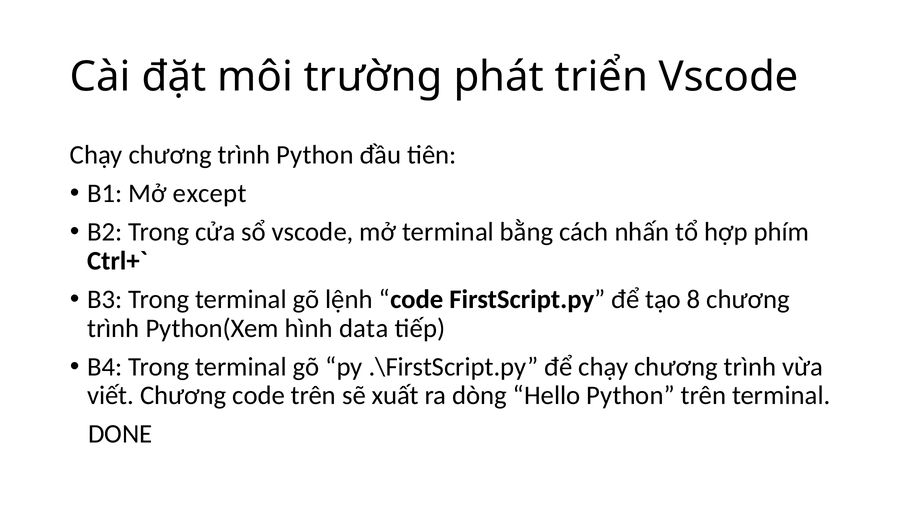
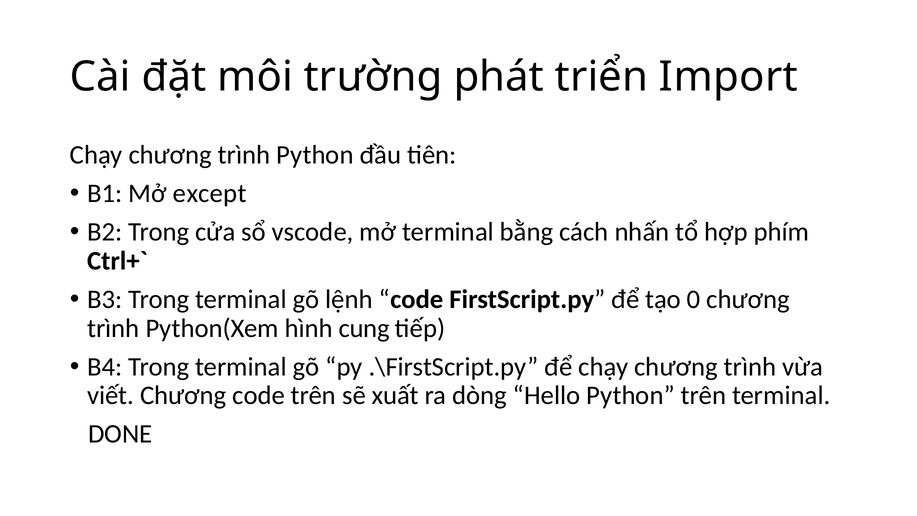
triển Vscode: Vscode -> Import
8: 8 -> 0
data: data -> cung
